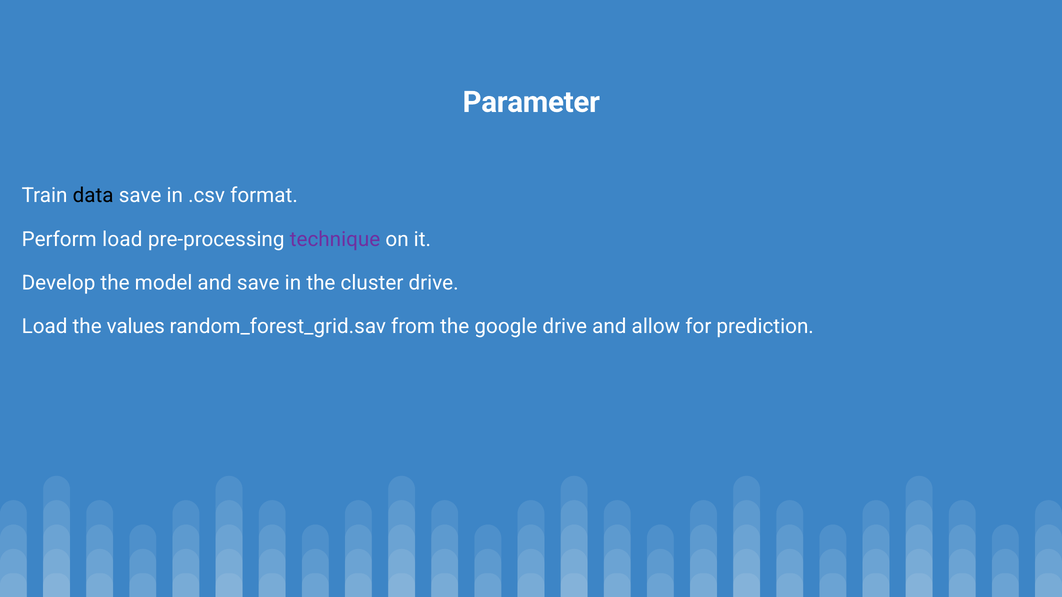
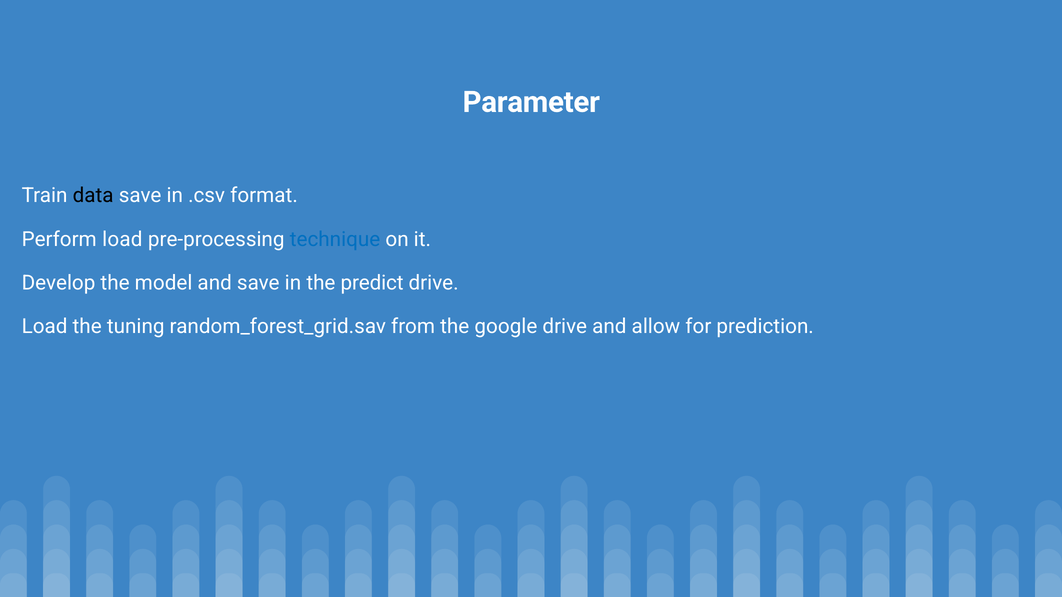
technique colour: purple -> blue
cluster: cluster -> predict
values: values -> tuning
